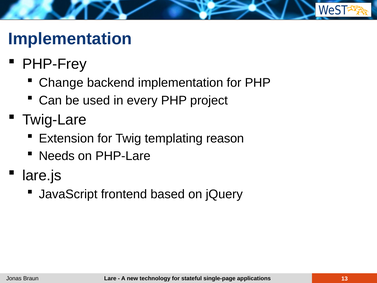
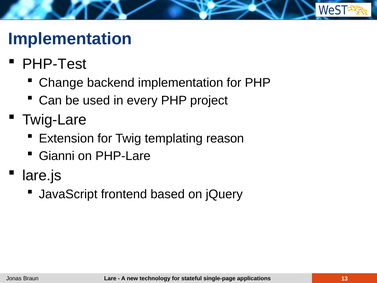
PHP-Frey: PHP-Frey -> PHP-Test
Needs: Needs -> Gianni
